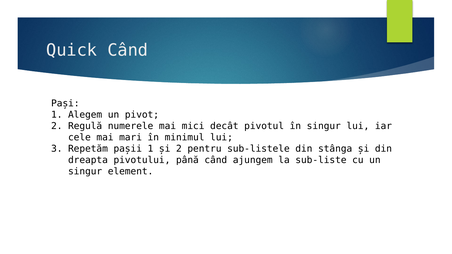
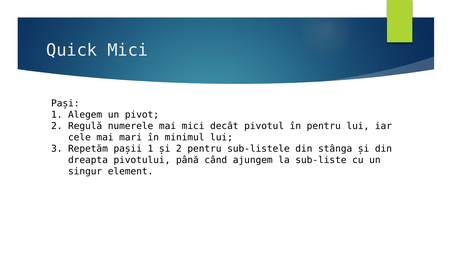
Quick Când: Când -> Mici
în singur: singur -> pentru
